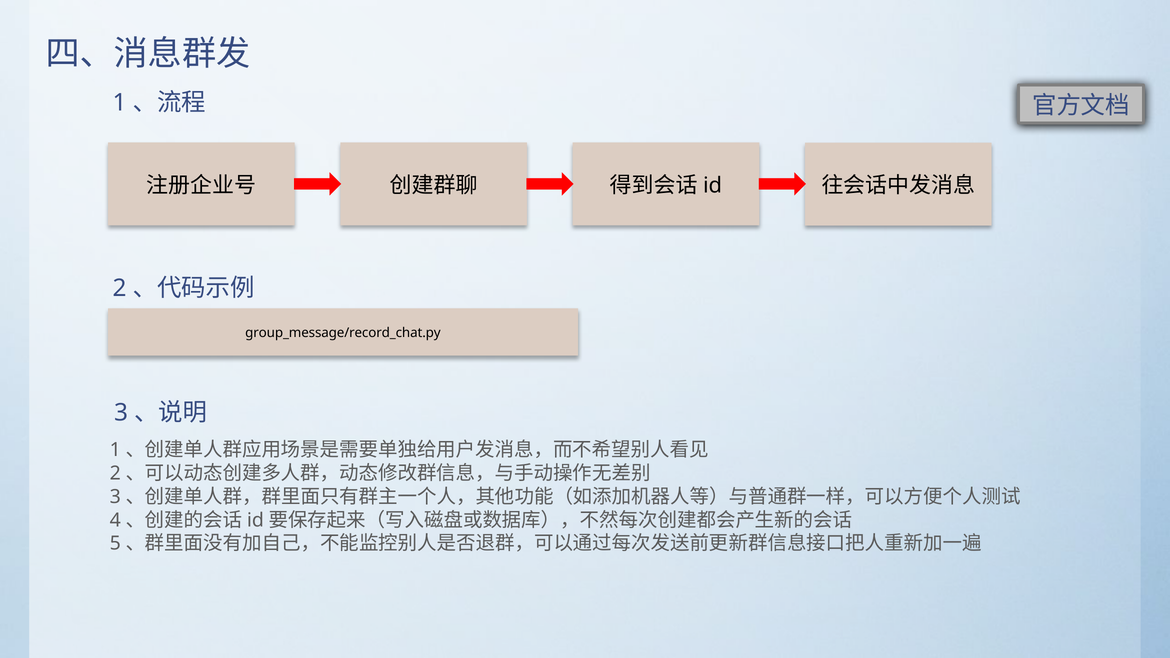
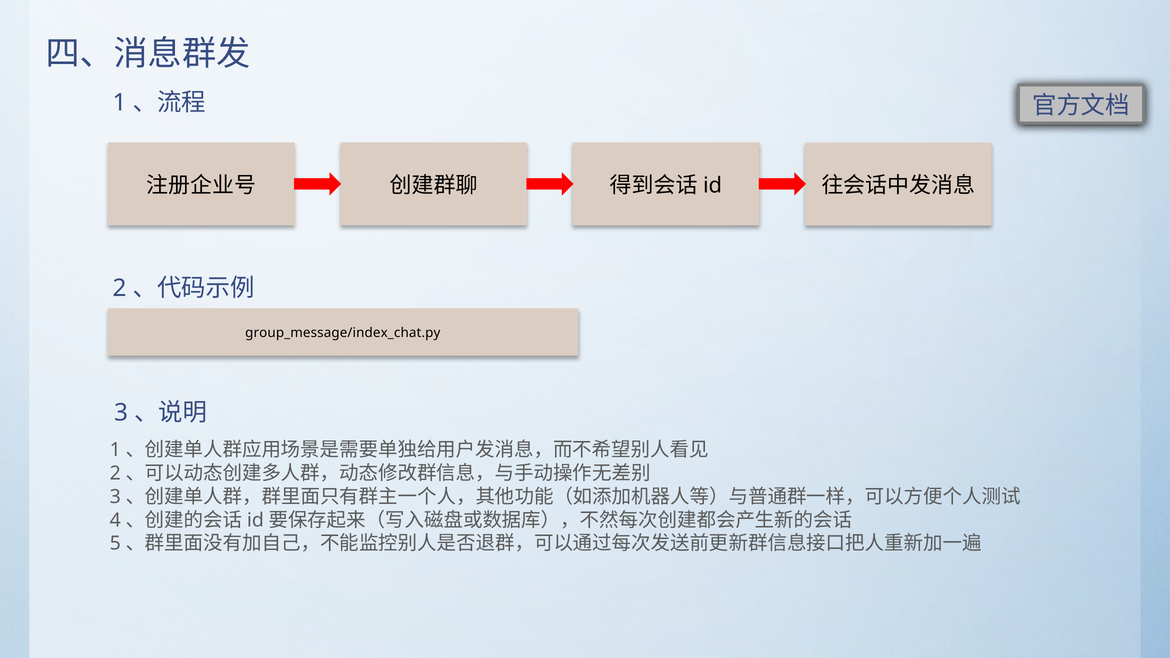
group_message/record_chat.py: group_message/record_chat.py -> group_message/index_chat.py
